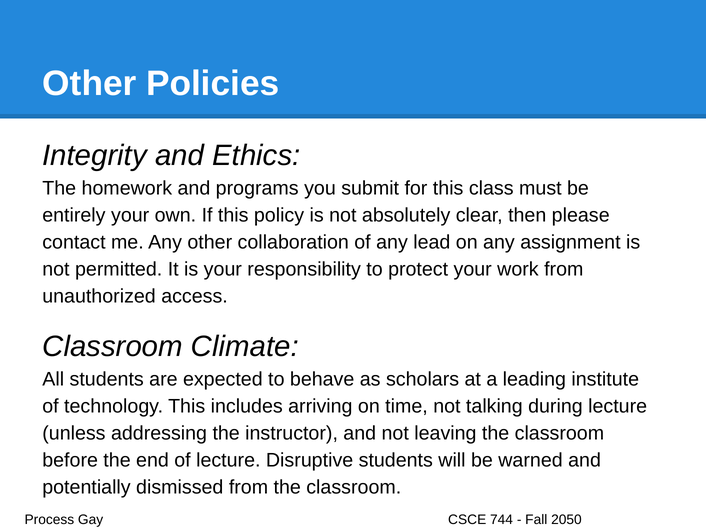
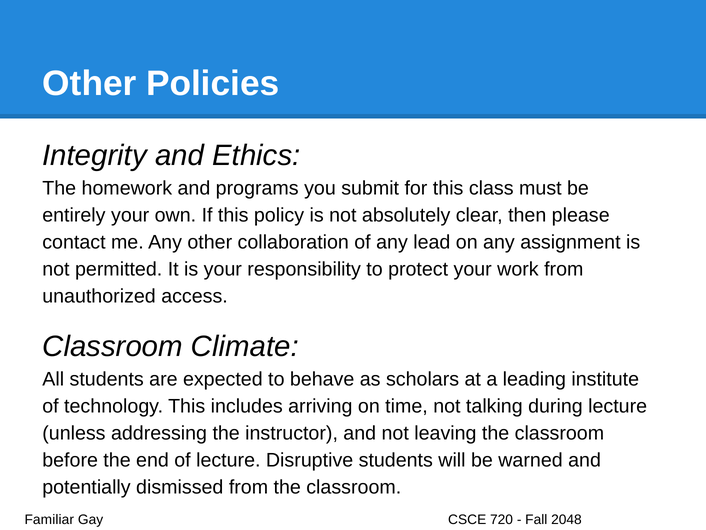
Process: Process -> Familiar
744: 744 -> 720
2050: 2050 -> 2048
